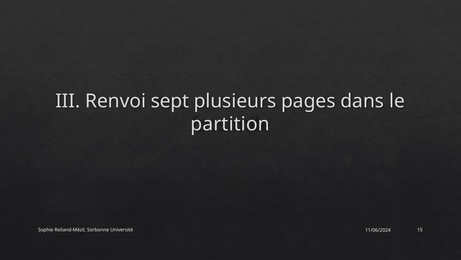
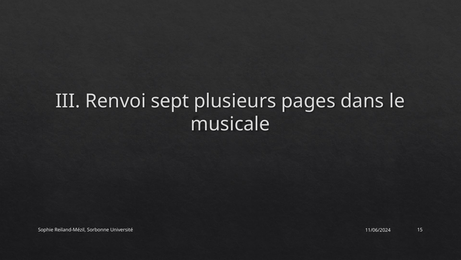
partition: partition -> musicale
